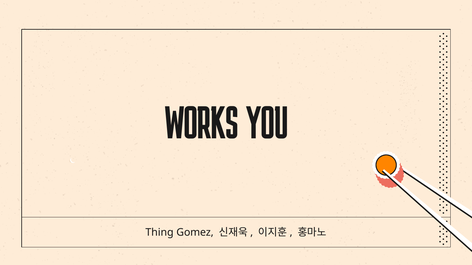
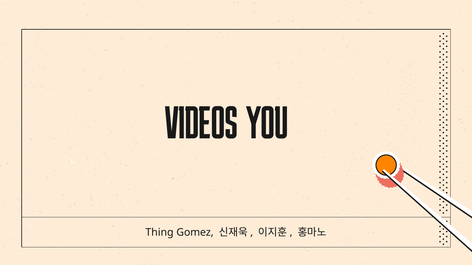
WORKS: WORKS -> VIDEOS
